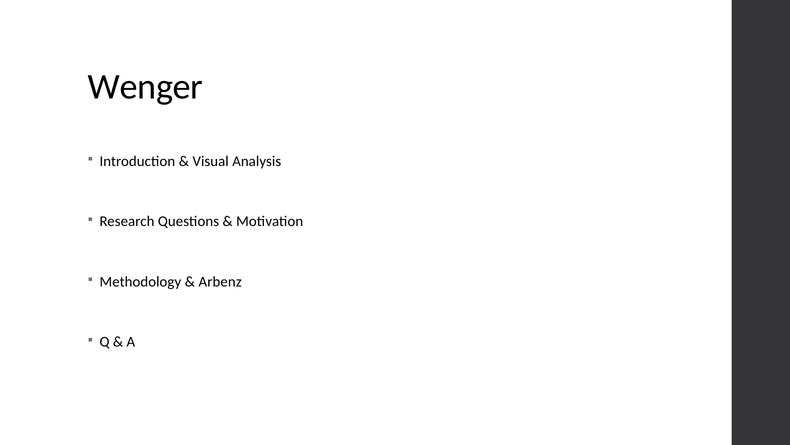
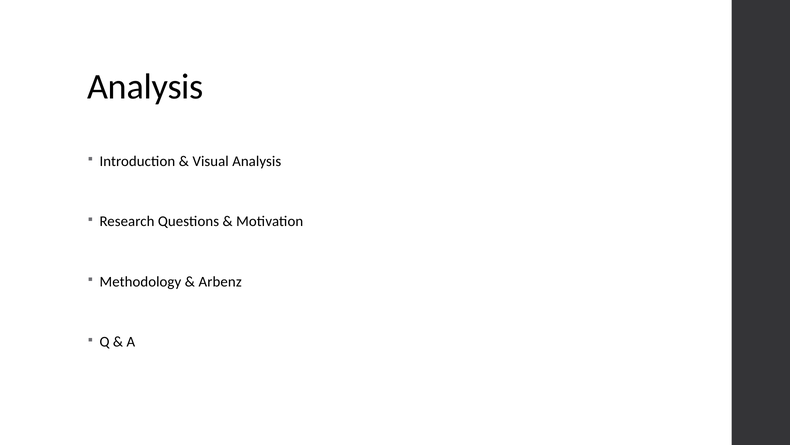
Wenger at (145, 87): Wenger -> Analysis
